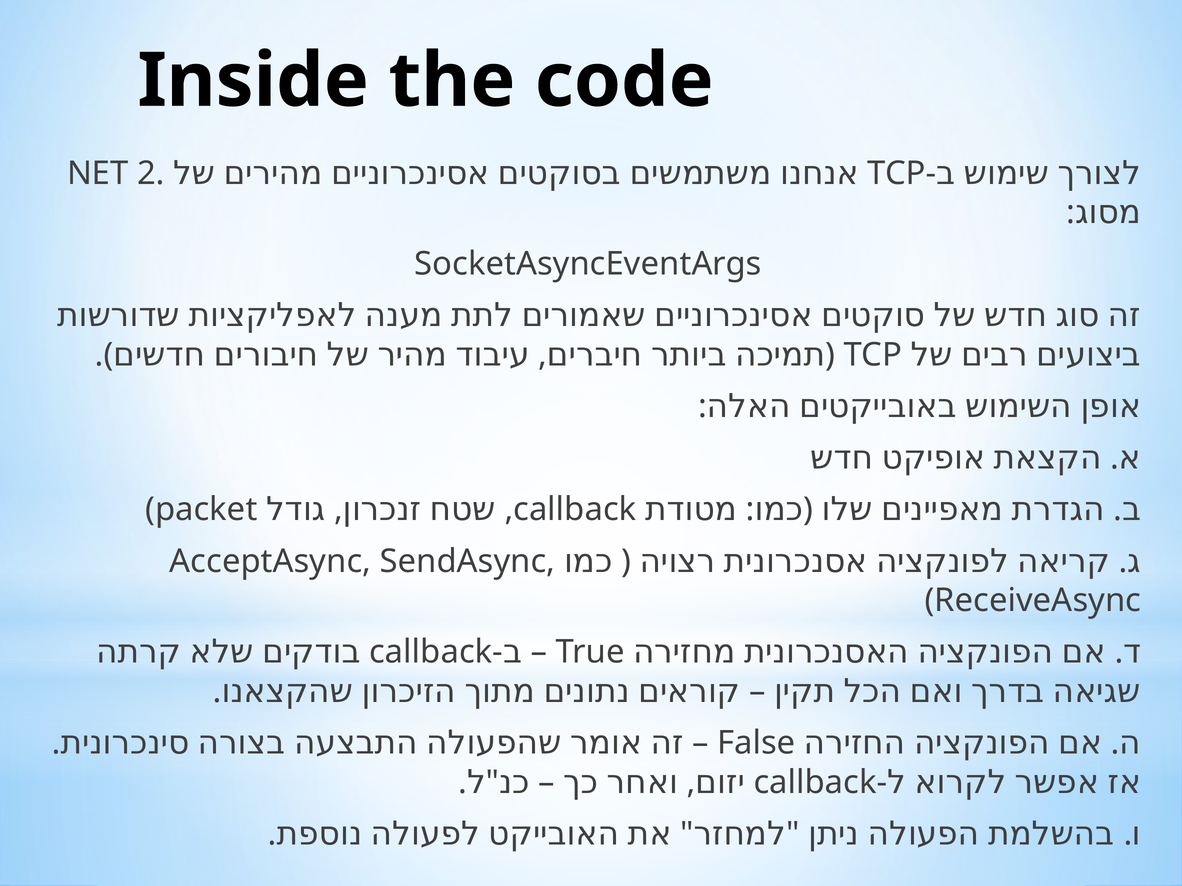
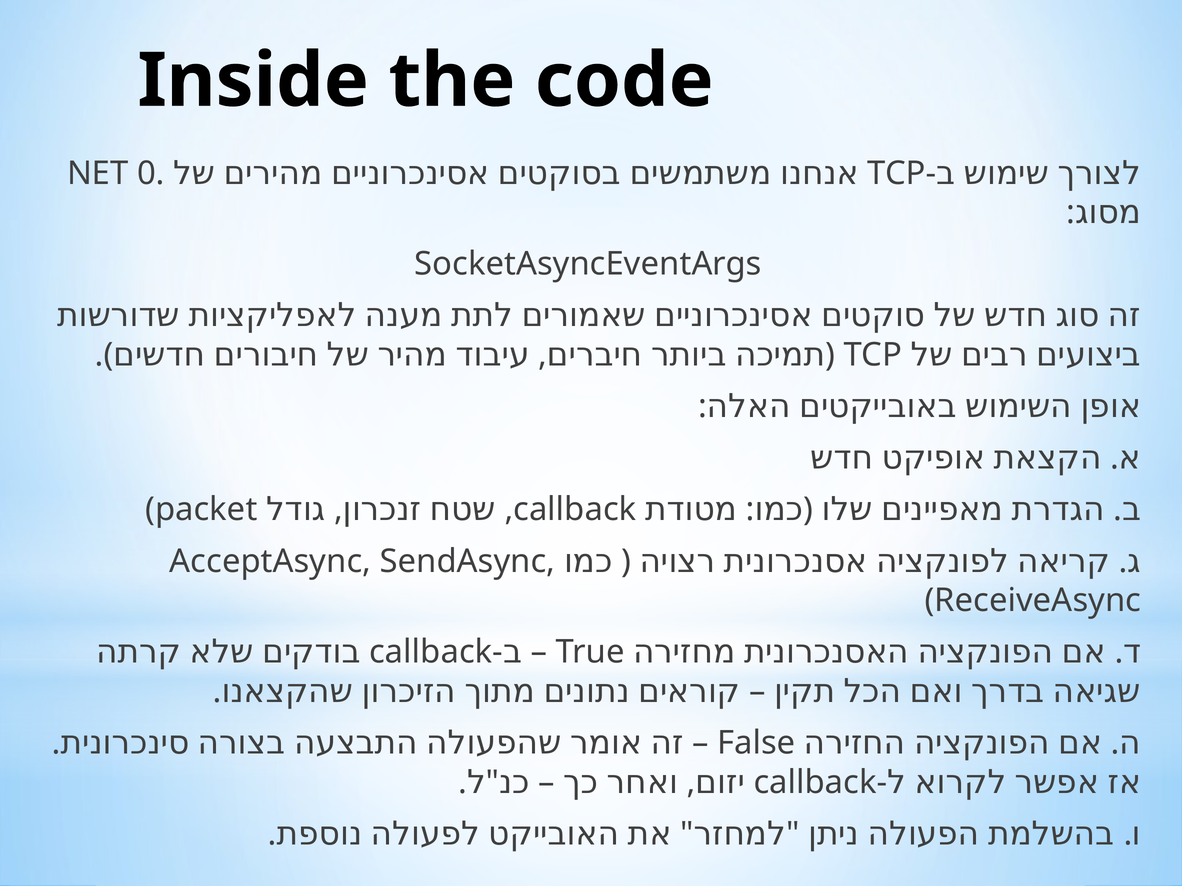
2: 2 -> 0
